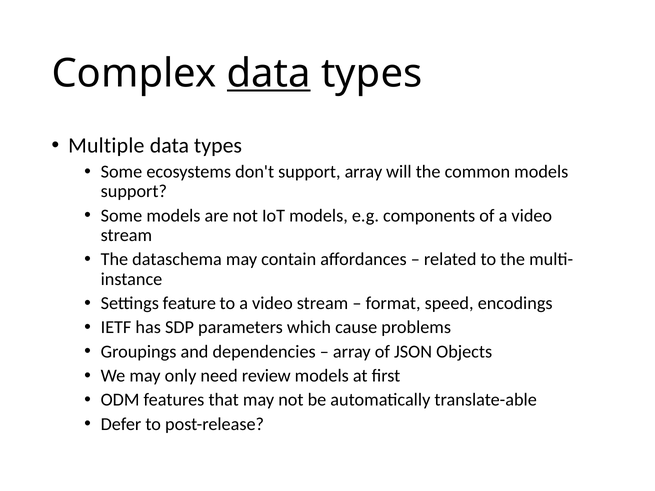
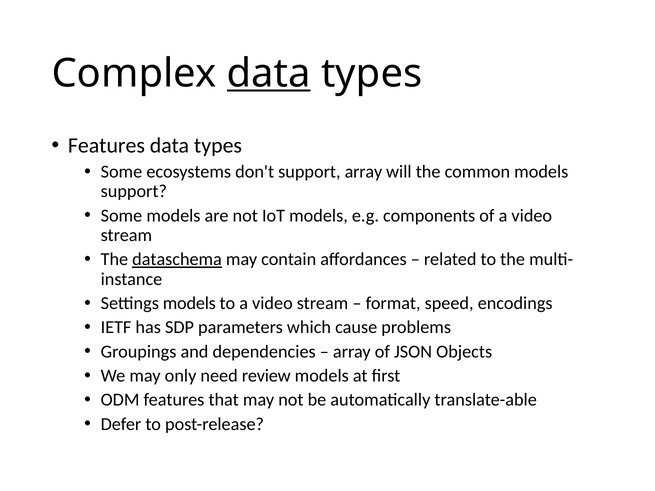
Multiple at (106, 146): Multiple -> Features
dataschema underline: none -> present
Settings feature: feature -> models
